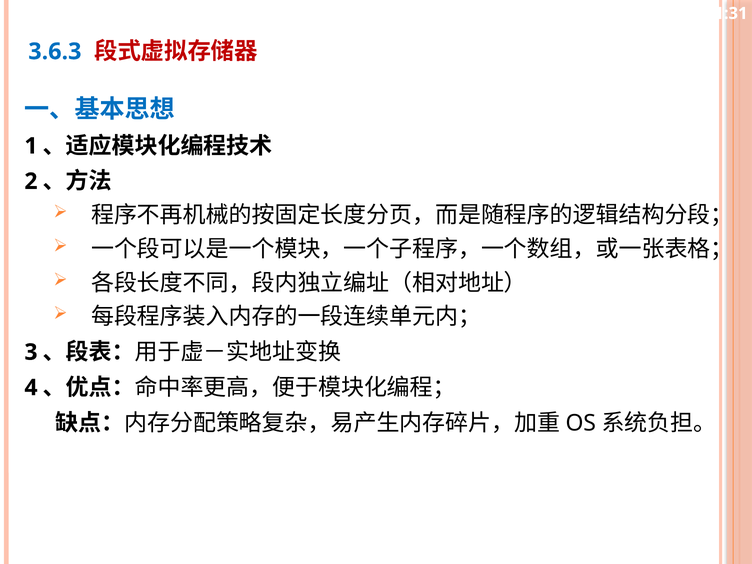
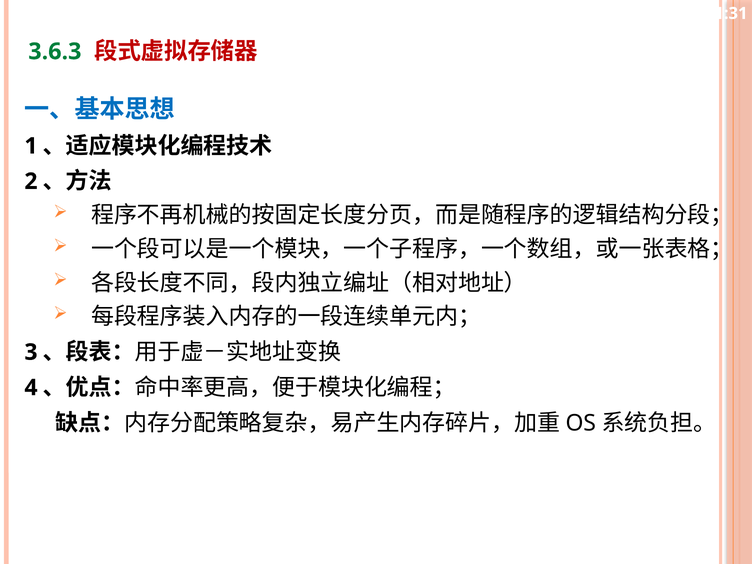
3.6.3 colour: blue -> green
